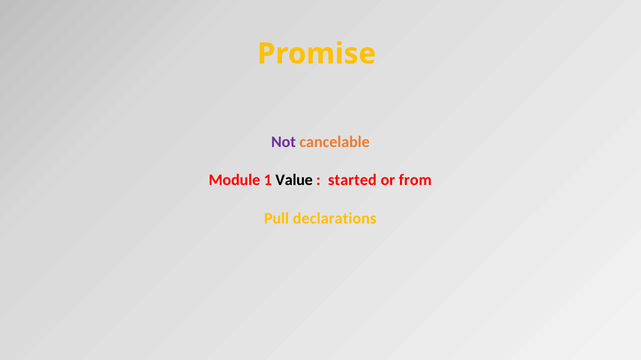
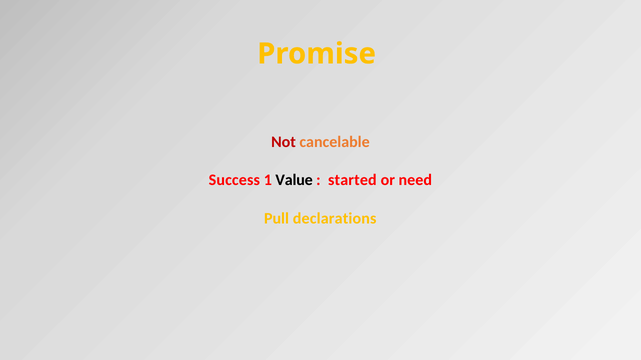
Not colour: purple -> red
Module: Module -> Success
from: from -> need
